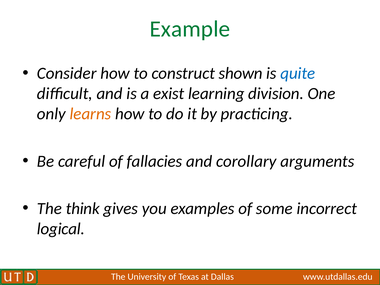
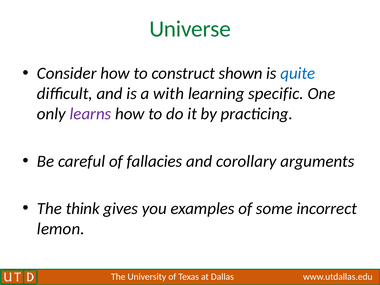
Example: Example -> Universe
exist: exist -> with
division: division -> specific
learns colour: orange -> purple
logical: logical -> lemon
